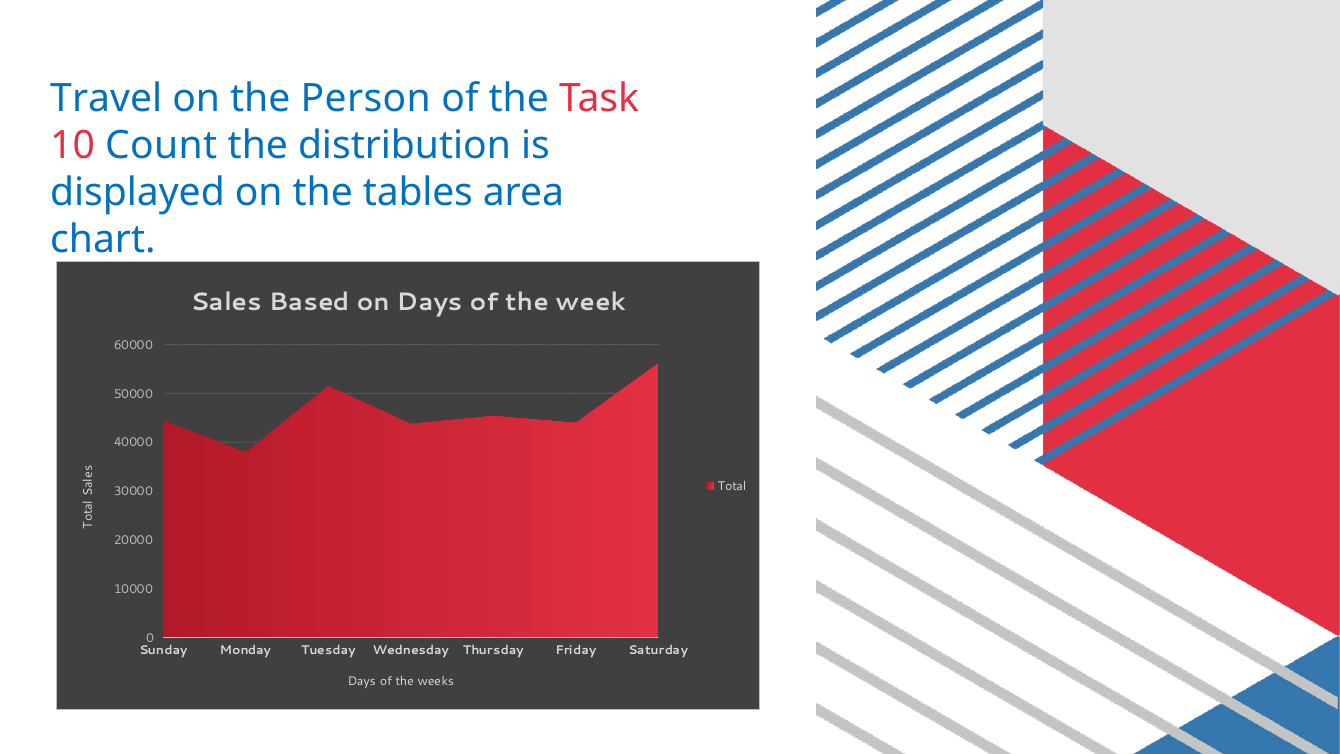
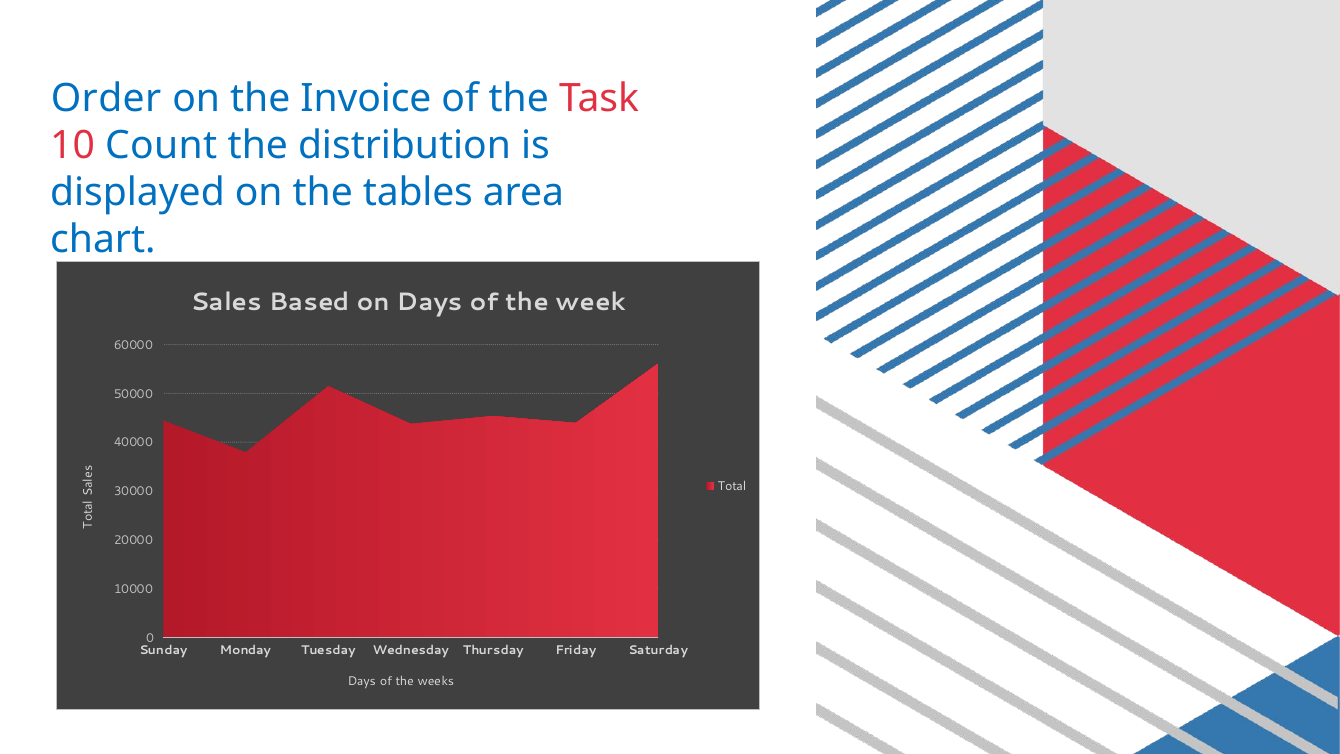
Travel: Travel -> Order
Person: Person -> Invoice
